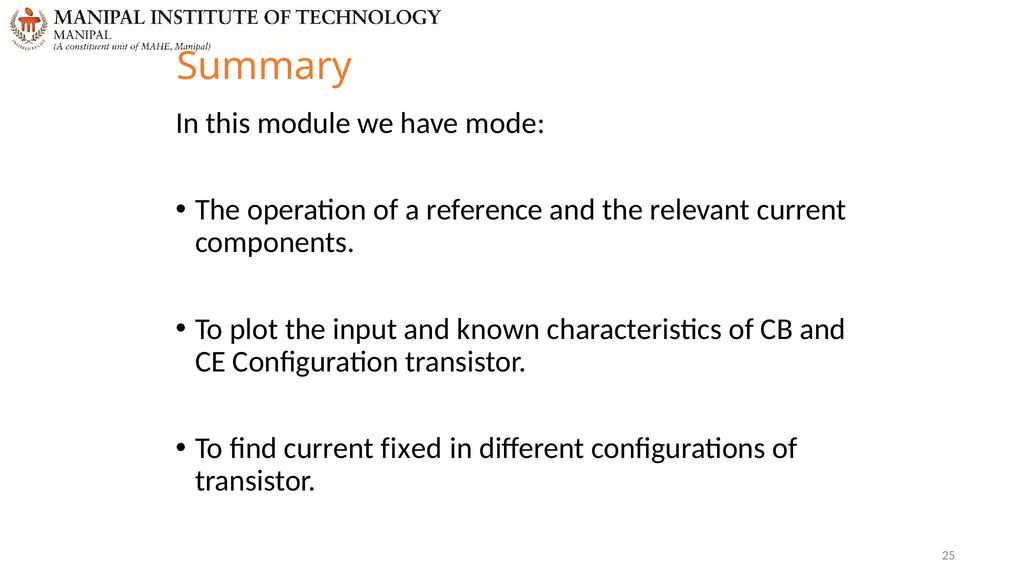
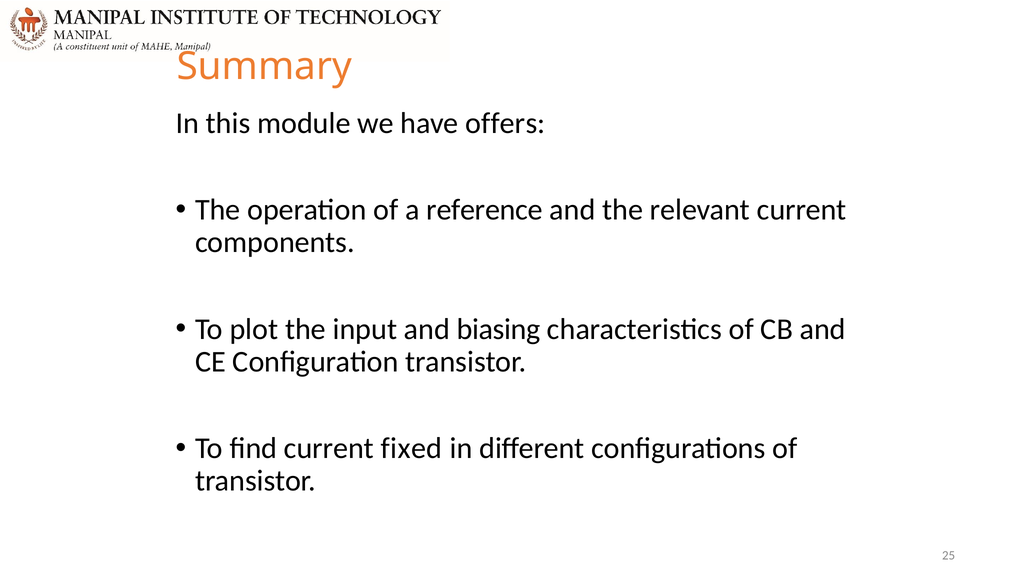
mode: mode -> offers
known: known -> biasing
